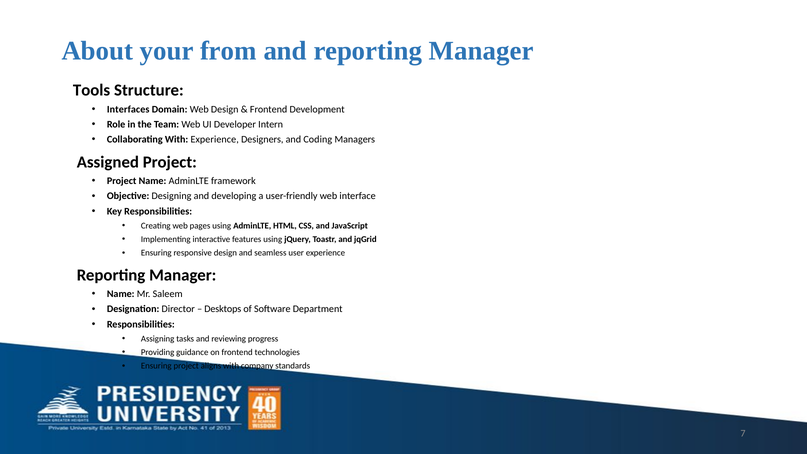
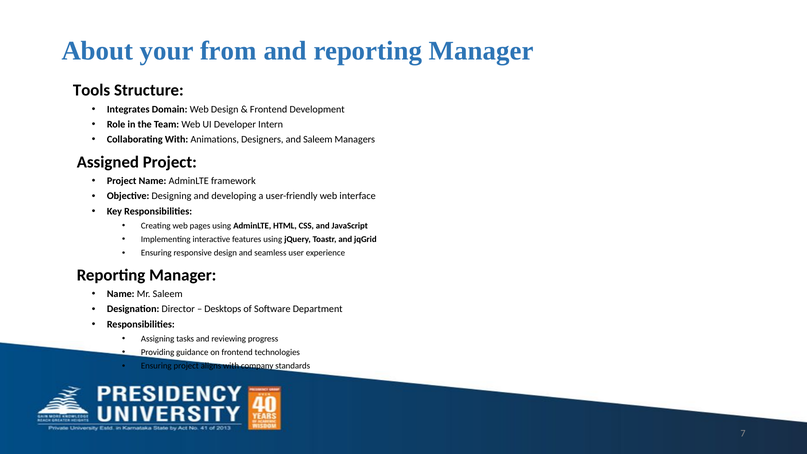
Interfaces: Interfaces -> Integrates
With Experience: Experience -> Animations
and Coding: Coding -> Saleem
